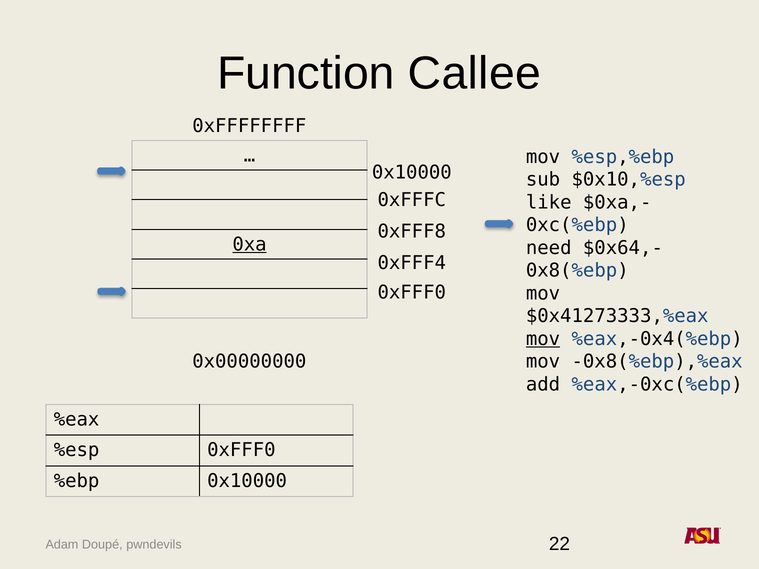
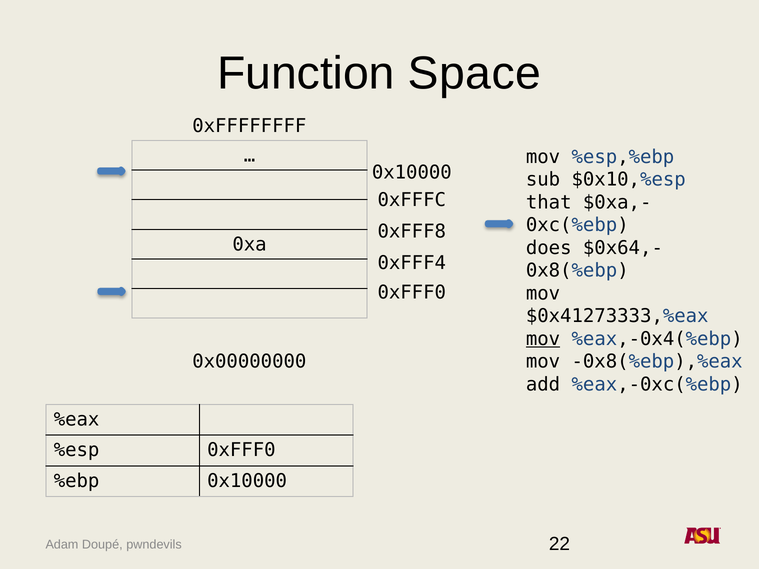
Callee: Callee -> Space
like: like -> that
0xa underline: present -> none
need: need -> does
